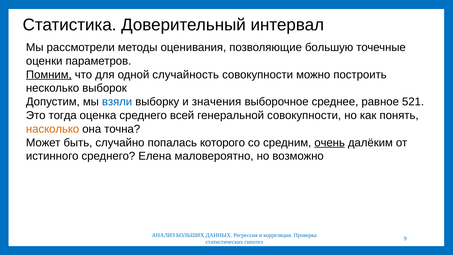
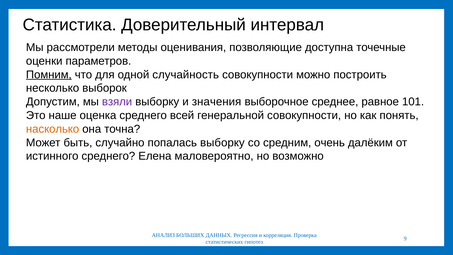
большую: большую -> доступна
взяли colour: blue -> purple
521: 521 -> 101
тогда: тогда -> наше
попалась которого: которого -> выборку
очень underline: present -> none
